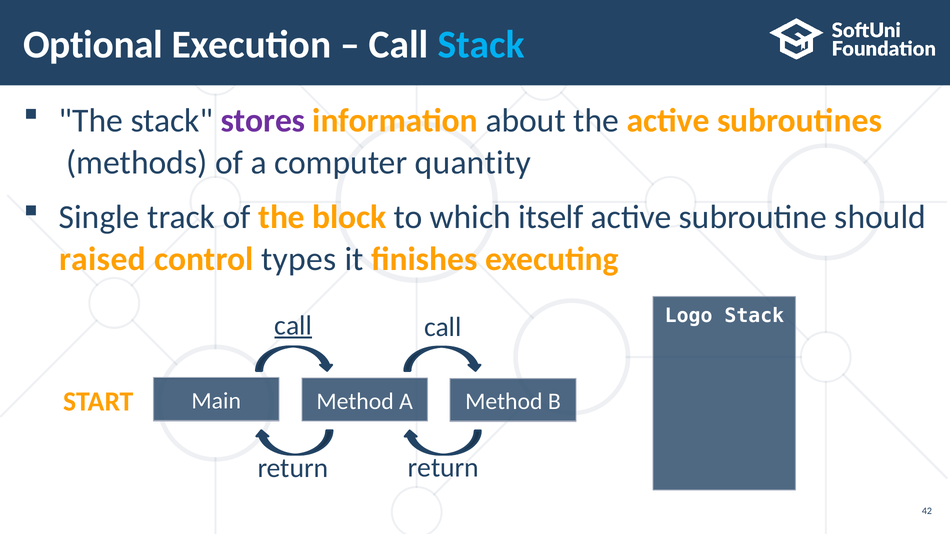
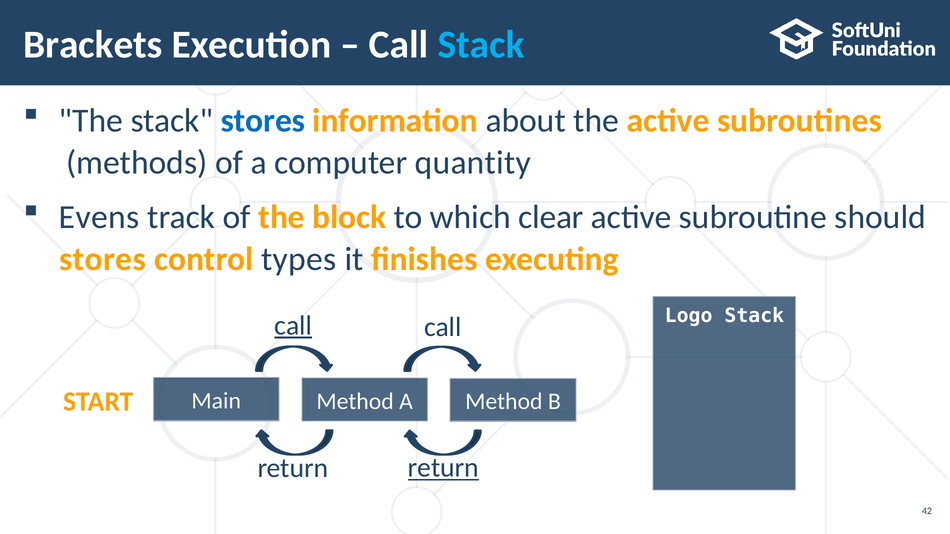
Optional: Optional -> Brackets
stores at (263, 121) colour: purple -> blue
Single: Single -> Evens
itself: itself -> clear
raised at (103, 259): raised -> stores
return at (443, 468) underline: none -> present
